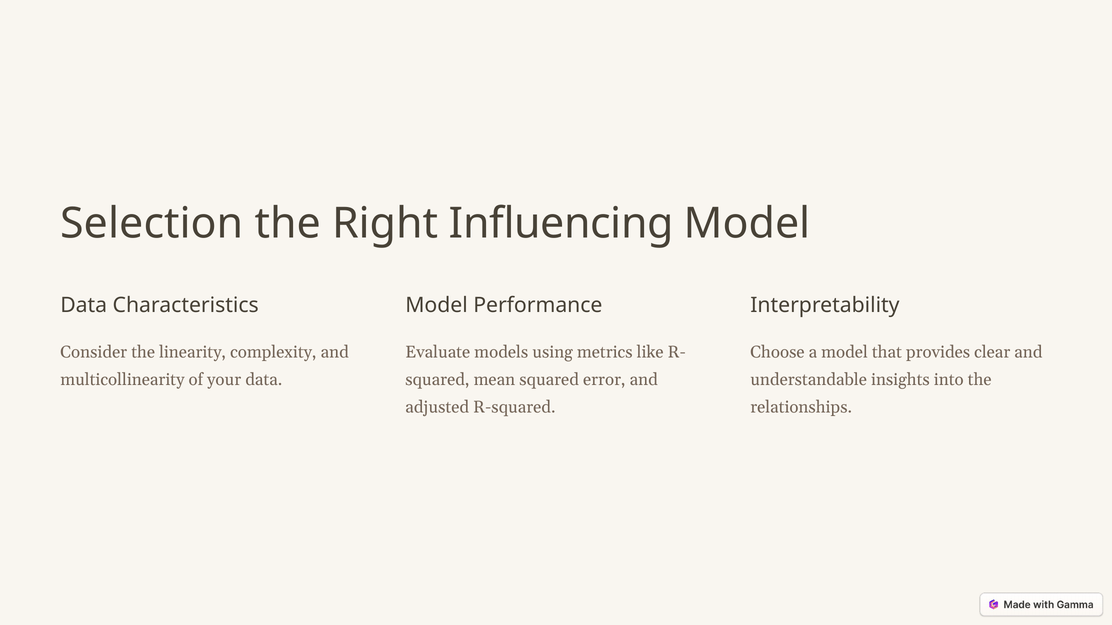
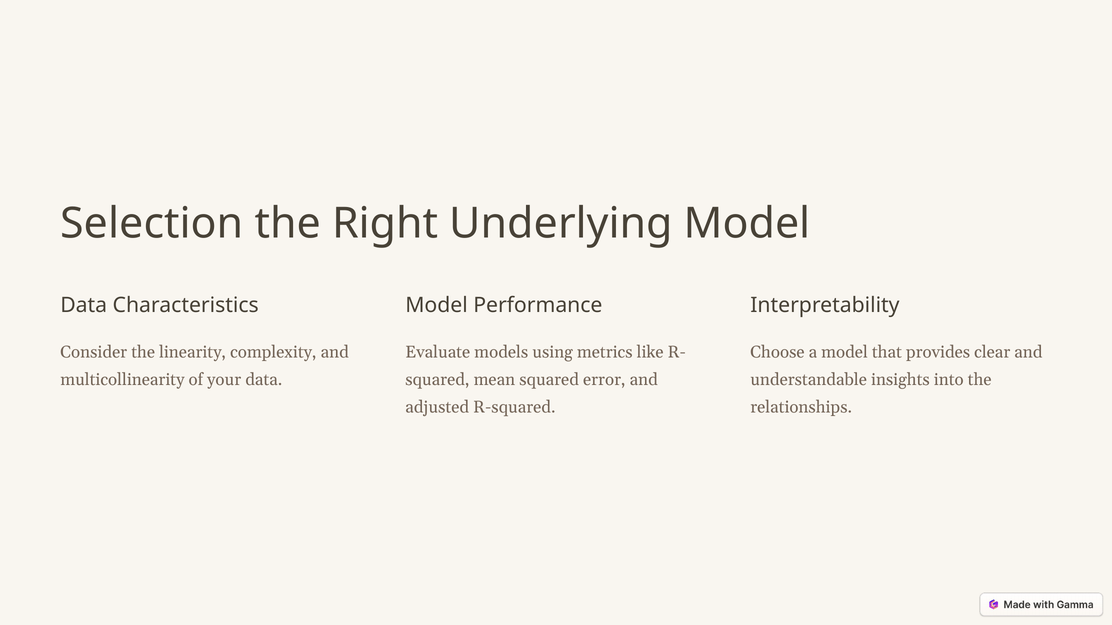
Influencing: Influencing -> Underlying
